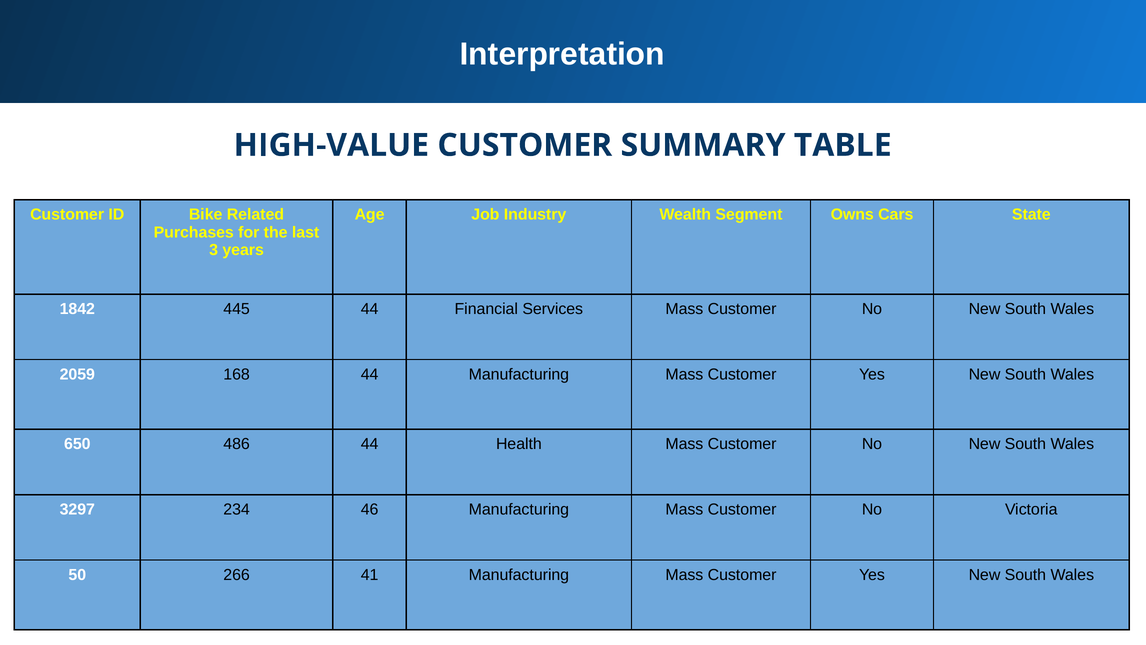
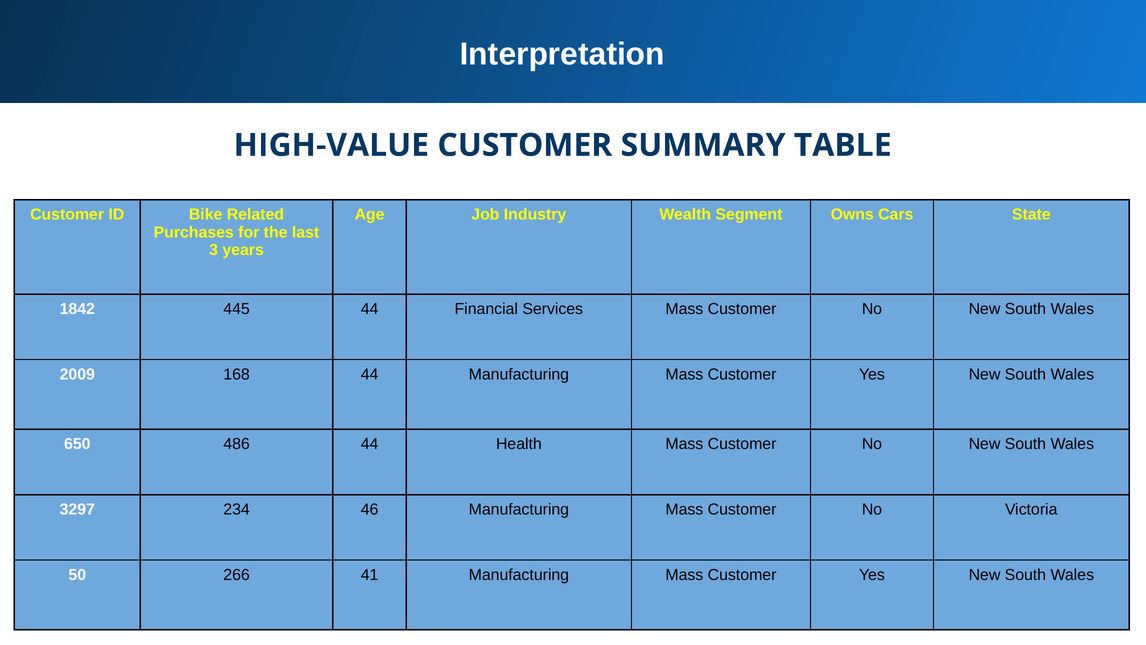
2059: 2059 -> 2009
